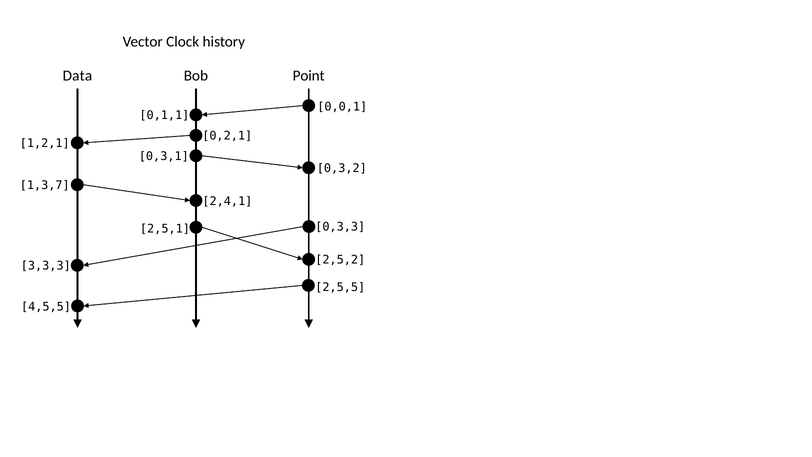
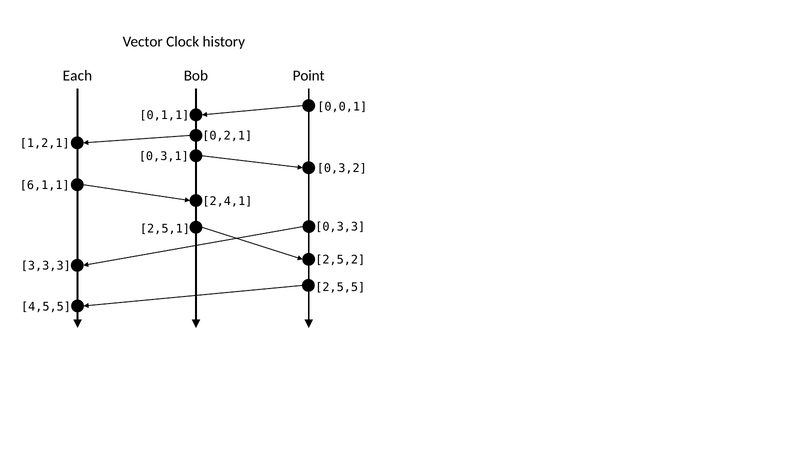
Data: Data -> Each
1,3,7: 1,3,7 -> 6,1,1
